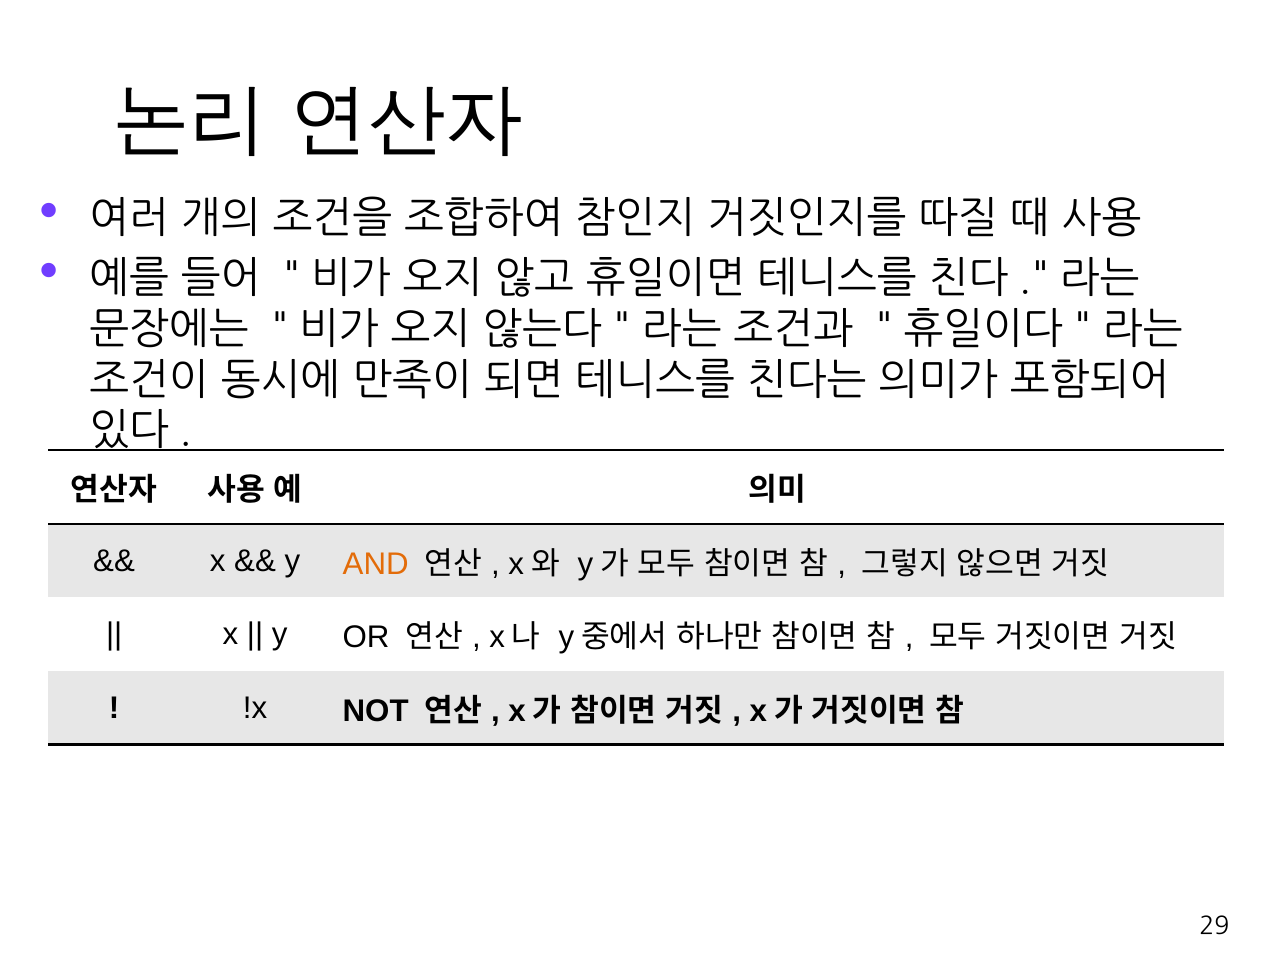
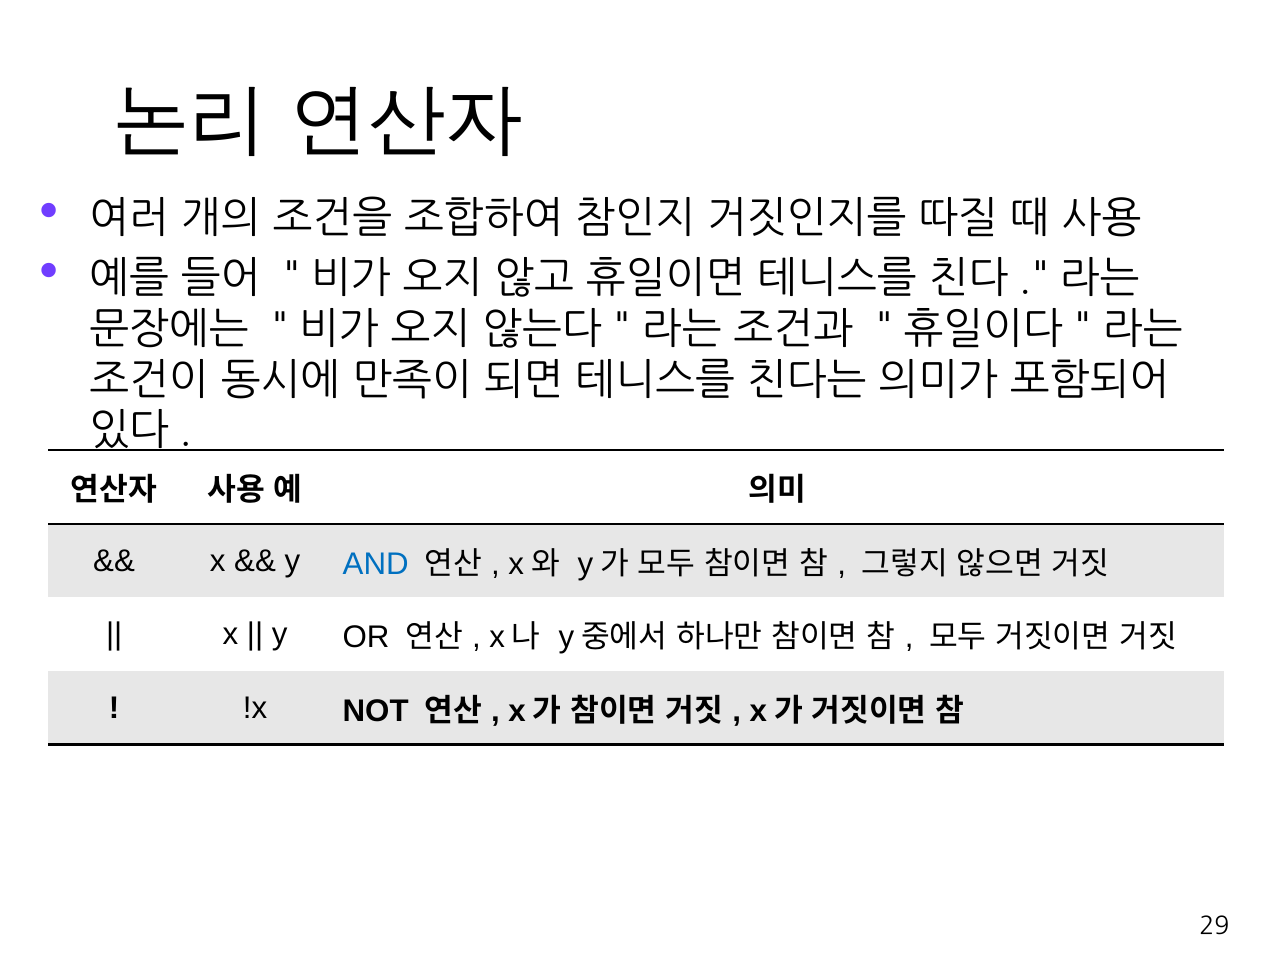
AND colour: orange -> blue
